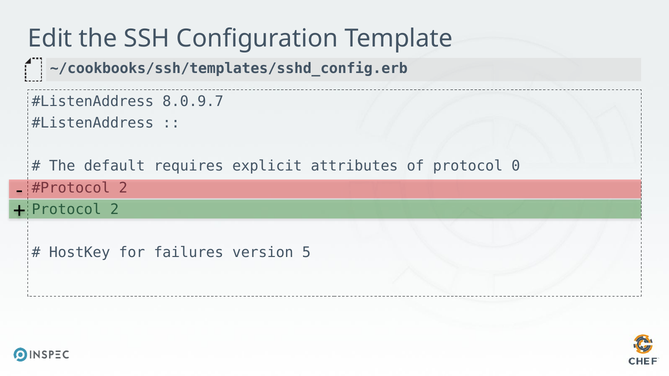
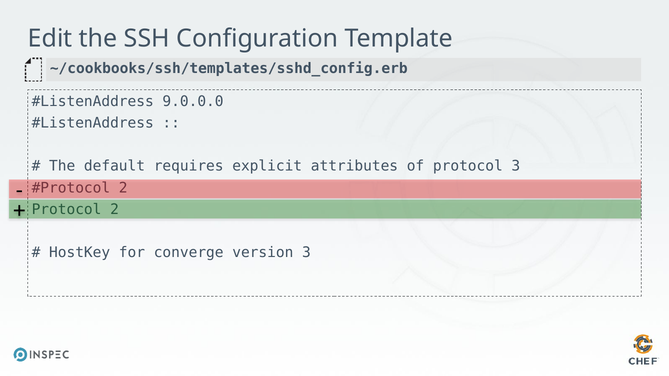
8.0.9.7: 8.0.9.7 -> 9.0.0.0
protocol 0: 0 -> 3
failures: failures -> converge
version 5: 5 -> 3
